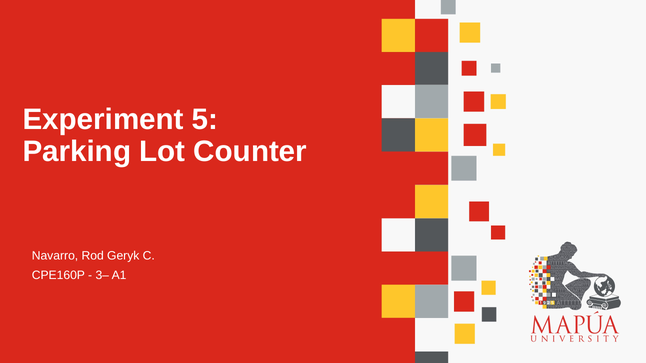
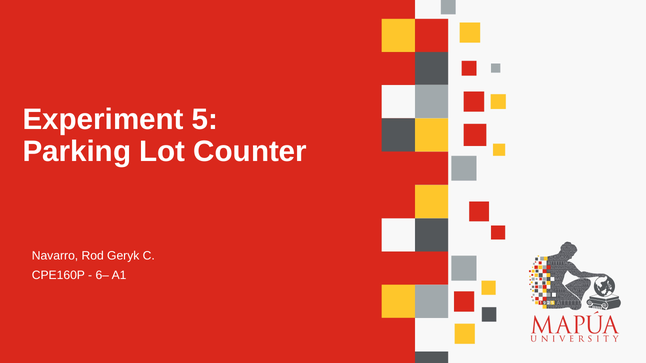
3–: 3– -> 6–
